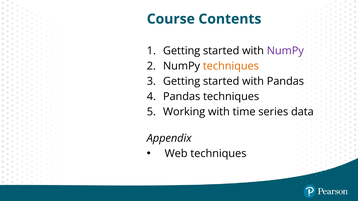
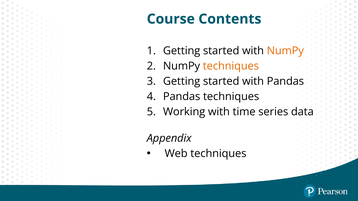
NumPy at (285, 51) colour: purple -> orange
